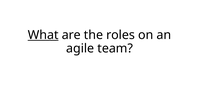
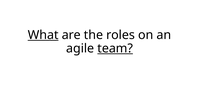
team underline: none -> present
